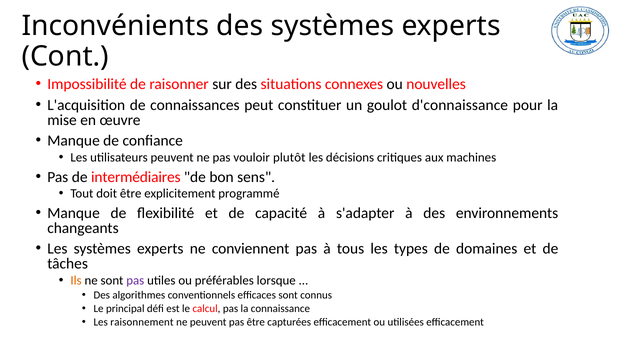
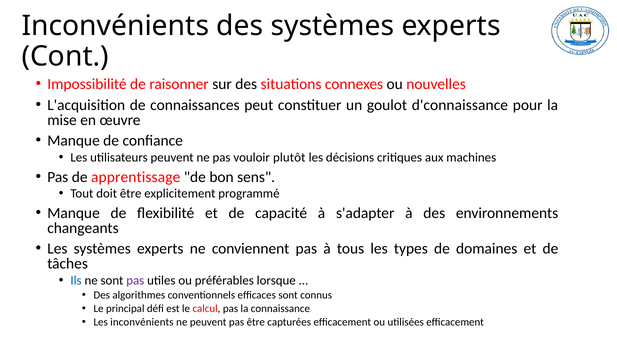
intermédiaires: intermédiaires -> apprentissage
Ils colour: orange -> blue
Les raisonnement: raisonnement -> inconvénients
